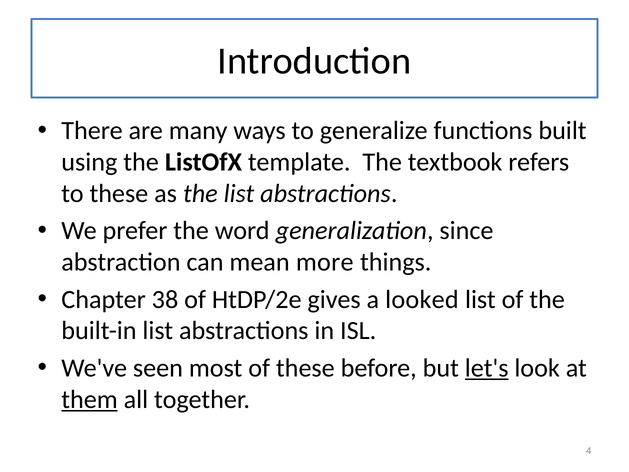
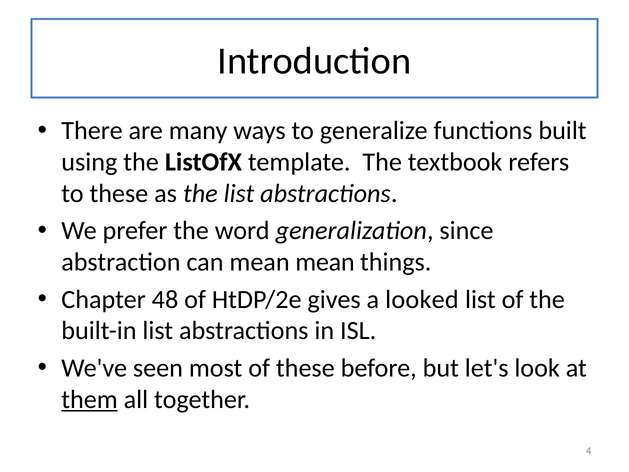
mean more: more -> mean
38: 38 -> 48
let's underline: present -> none
